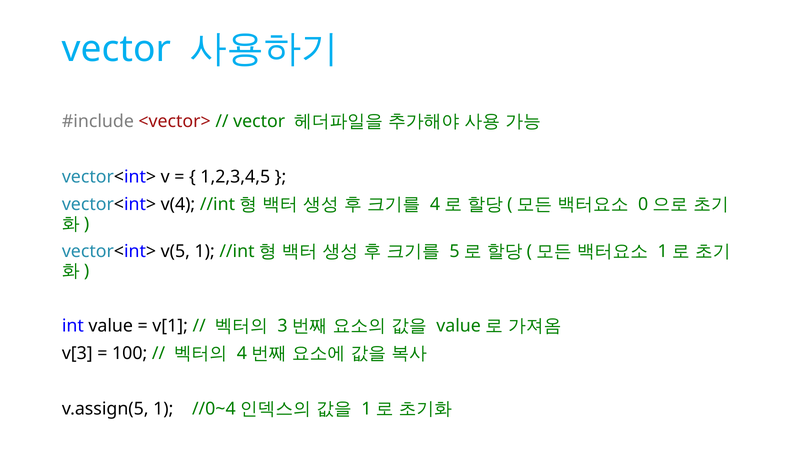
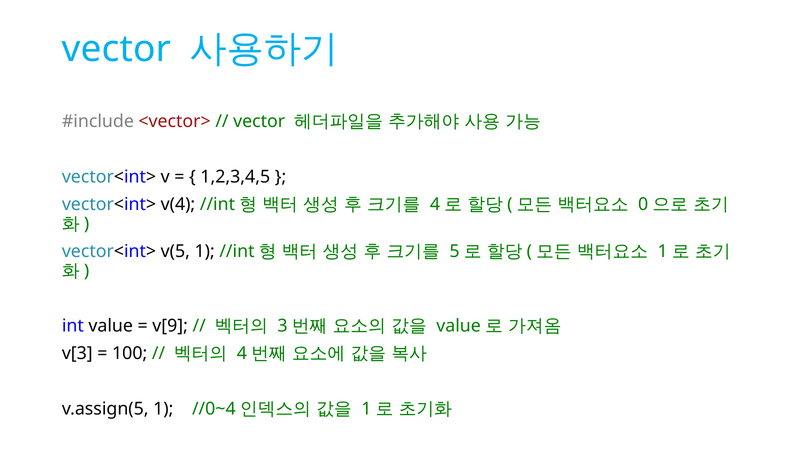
v[1: v[1 -> v[9
